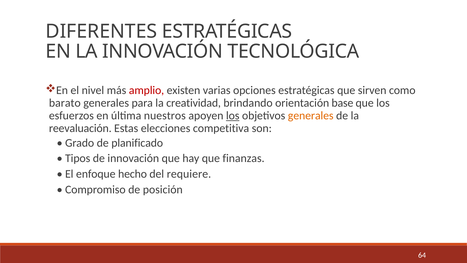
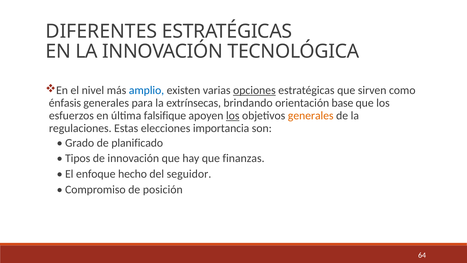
amplio colour: red -> blue
opciones underline: none -> present
barato: barato -> énfasis
creatividad: creatividad -> extrínsecas
nuestros: nuestros -> falsifique
reevaluación: reevaluación -> regulaciones
competitiva: competitiva -> importancia
requiere: requiere -> seguidor
